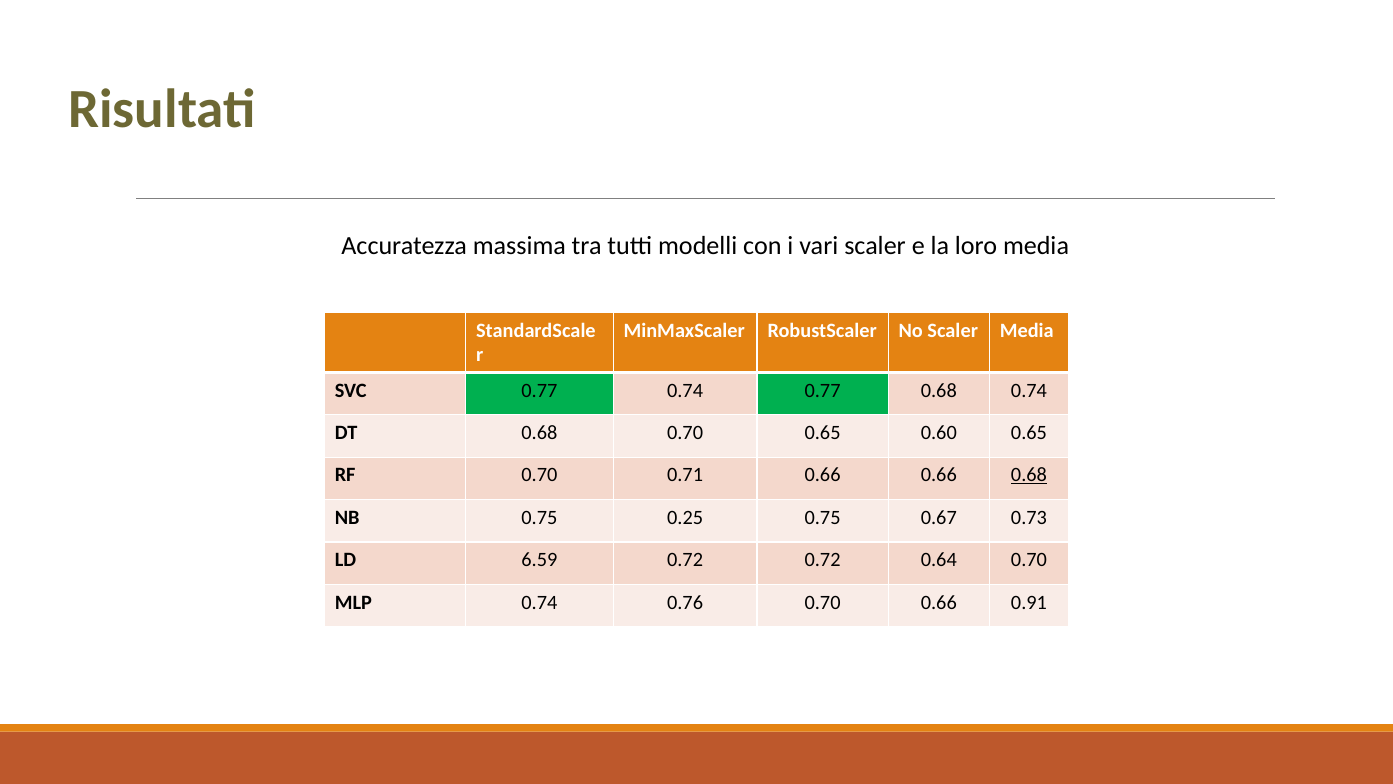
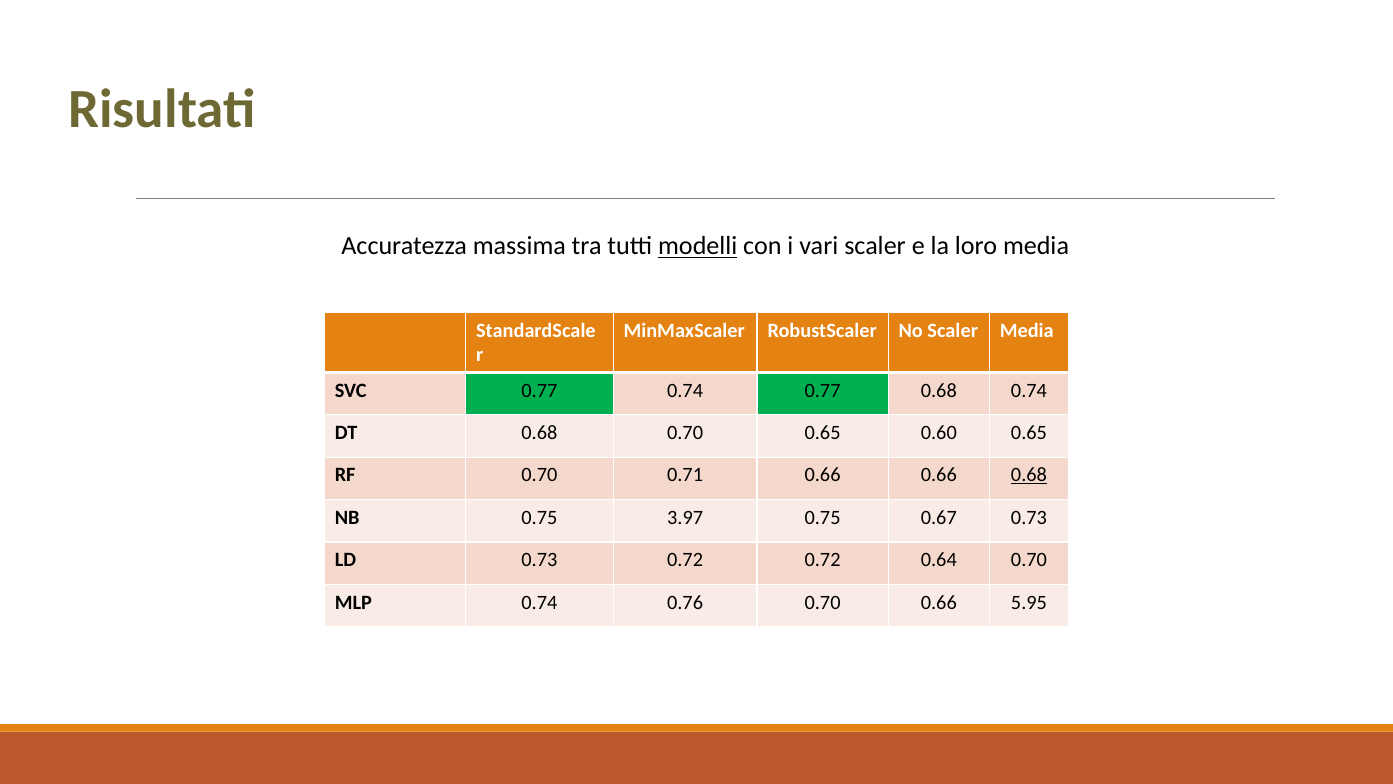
modelli underline: none -> present
0.25: 0.25 -> 3.97
LD 6.59: 6.59 -> 0.73
0.91: 0.91 -> 5.95
